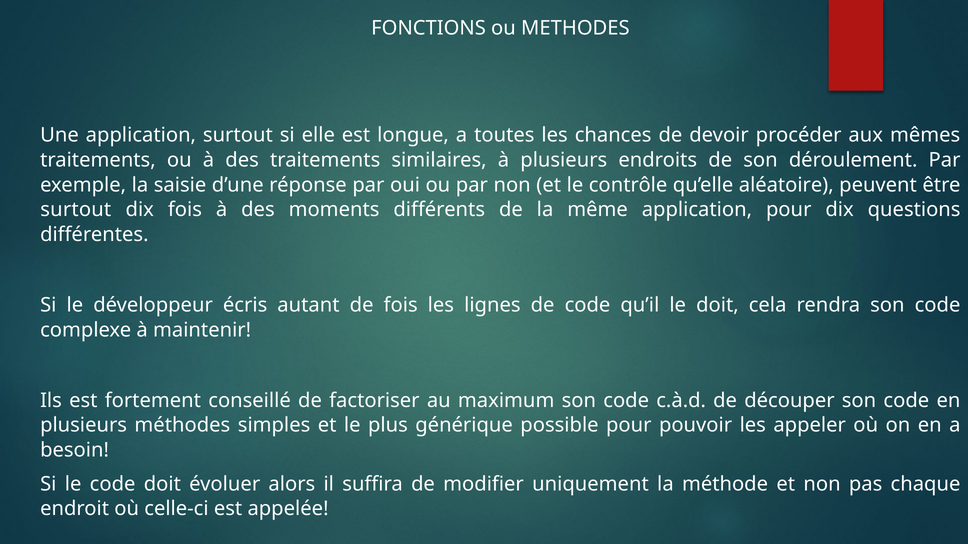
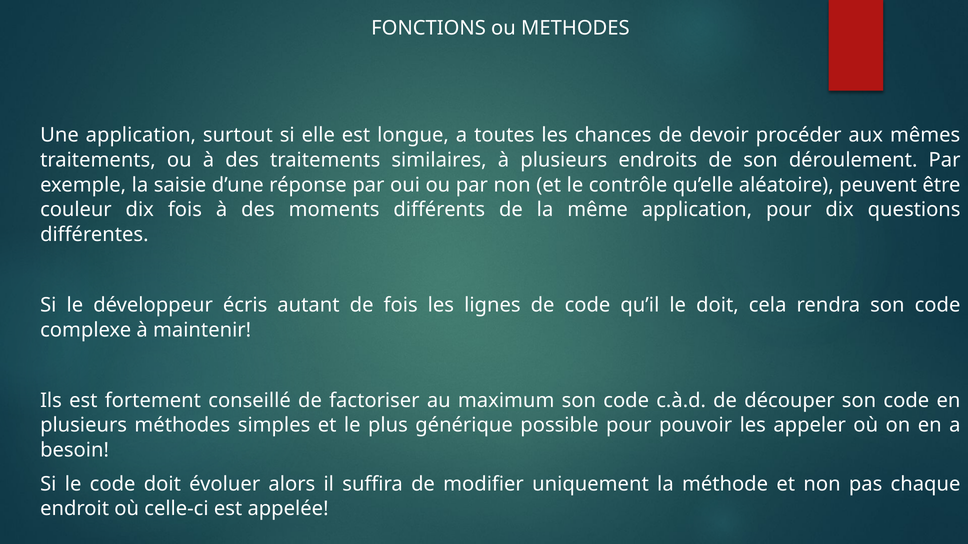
surtout at (76, 210): surtout -> couleur
